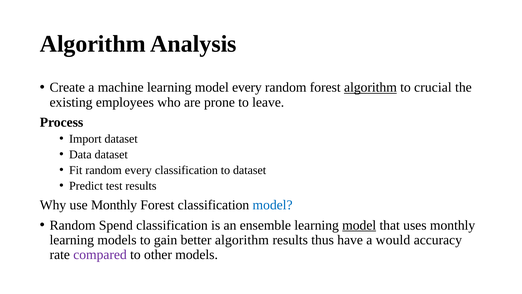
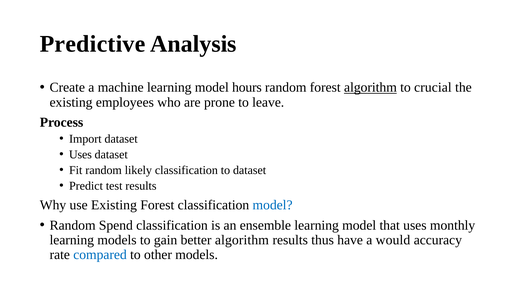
Algorithm at (93, 44): Algorithm -> Predictive
model every: every -> hours
Data at (80, 154): Data -> Uses
random every: every -> likely
use Monthly: Monthly -> Existing
model at (359, 225) underline: present -> none
compared colour: purple -> blue
